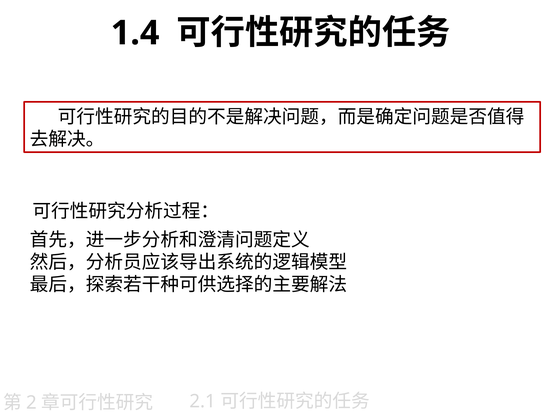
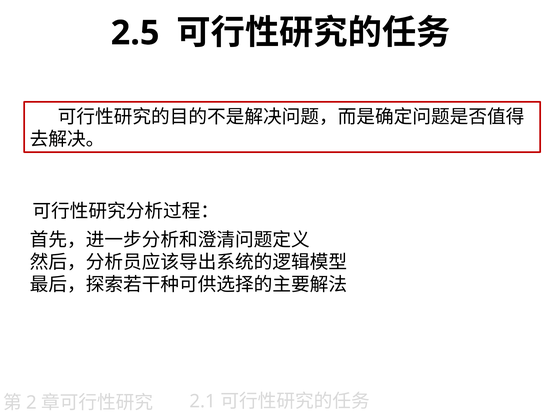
1.4: 1.4 -> 2.5
